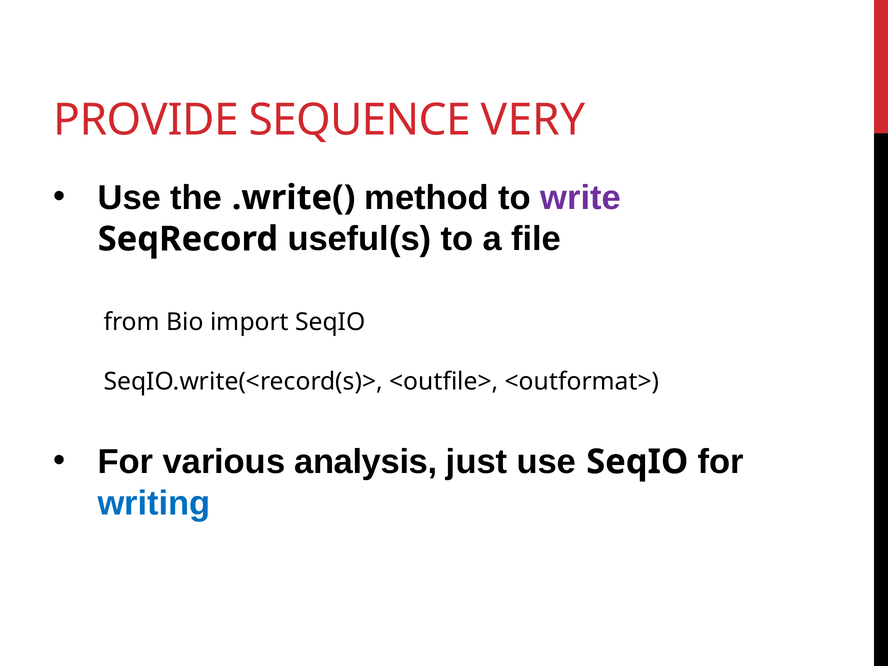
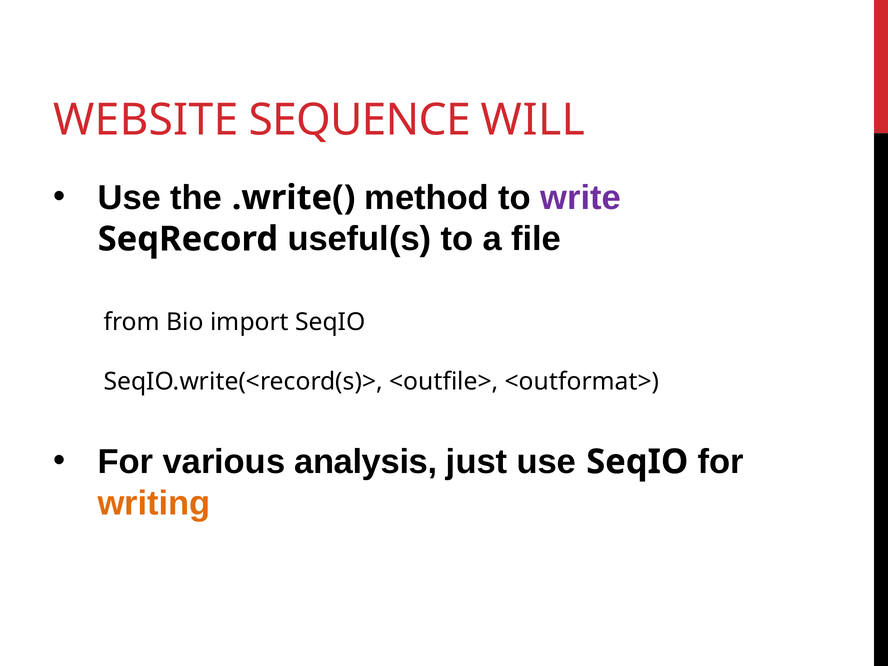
PROVIDE: PROVIDE -> WEBSITE
VERY: VERY -> WILL
writing colour: blue -> orange
